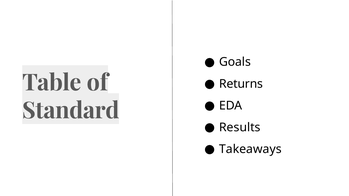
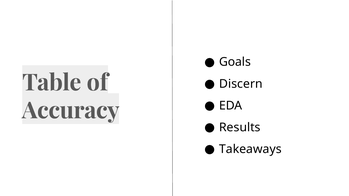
Returns: Returns -> Discern
Standard: Standard -> Accuracy
